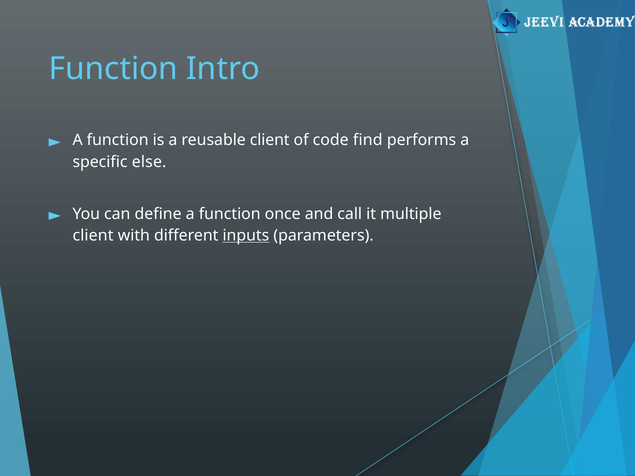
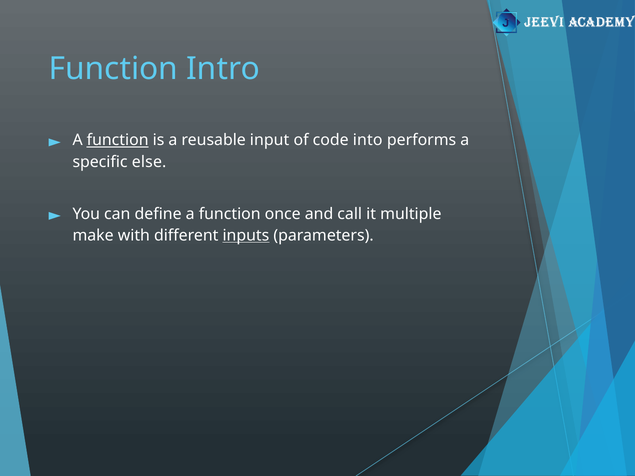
function at (118, 140) underline: none -> present
reusable client: client -> input
find: find -> into
client at (93, 236): client -> make
